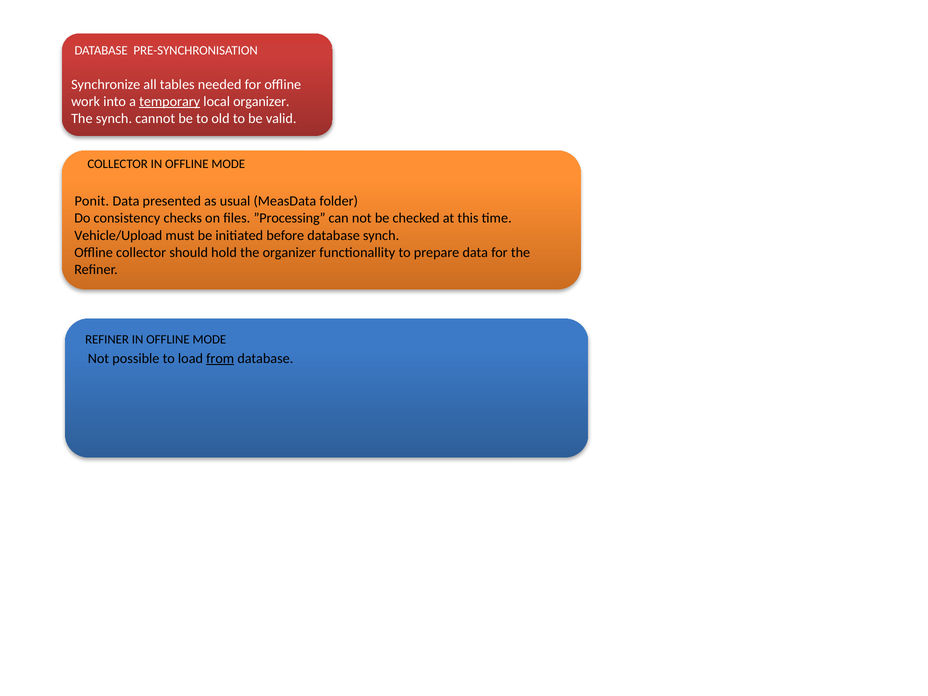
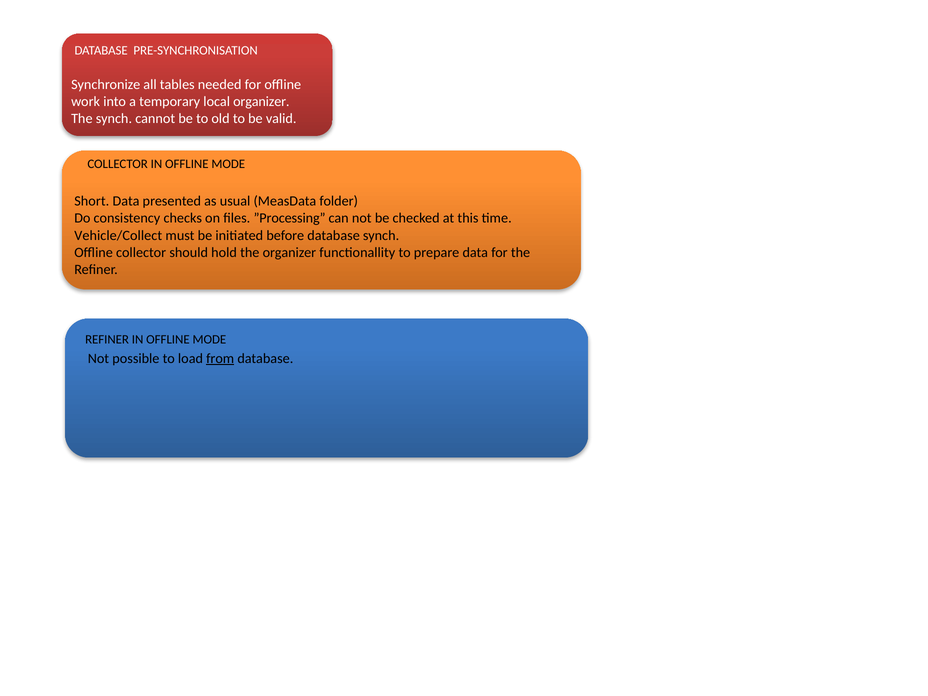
temporary underline: present -> none
Ponit: Ponit -> Short
Vehicle/Upload: Vehicle/Upload -> Vehicle/Collect
